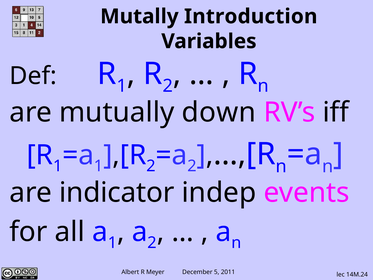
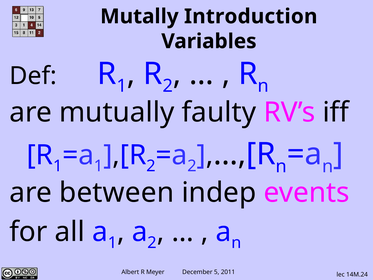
down: down -> faulty
indicator: indicator -> between
